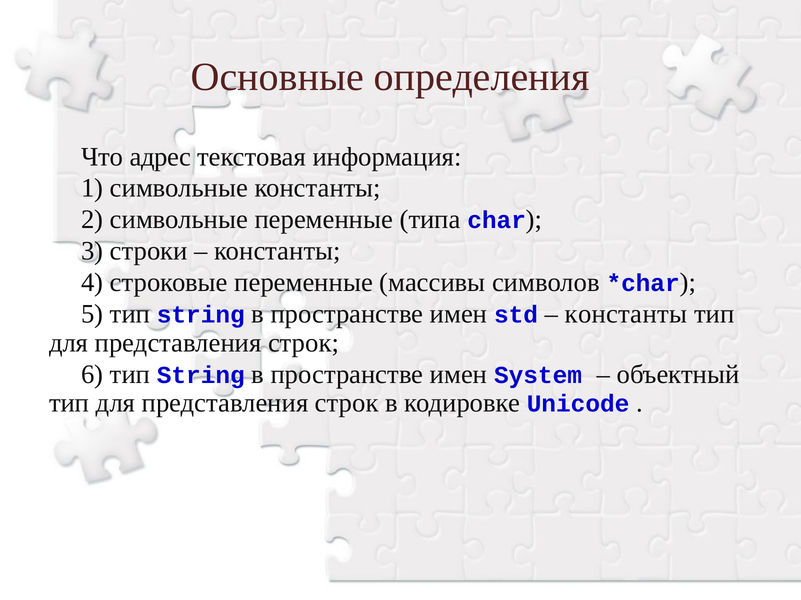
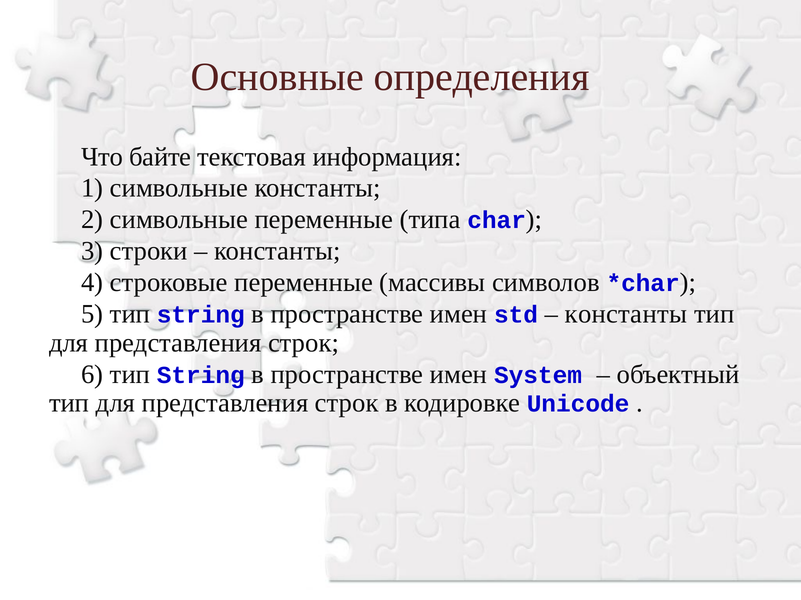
адрес: адрес -> байте
